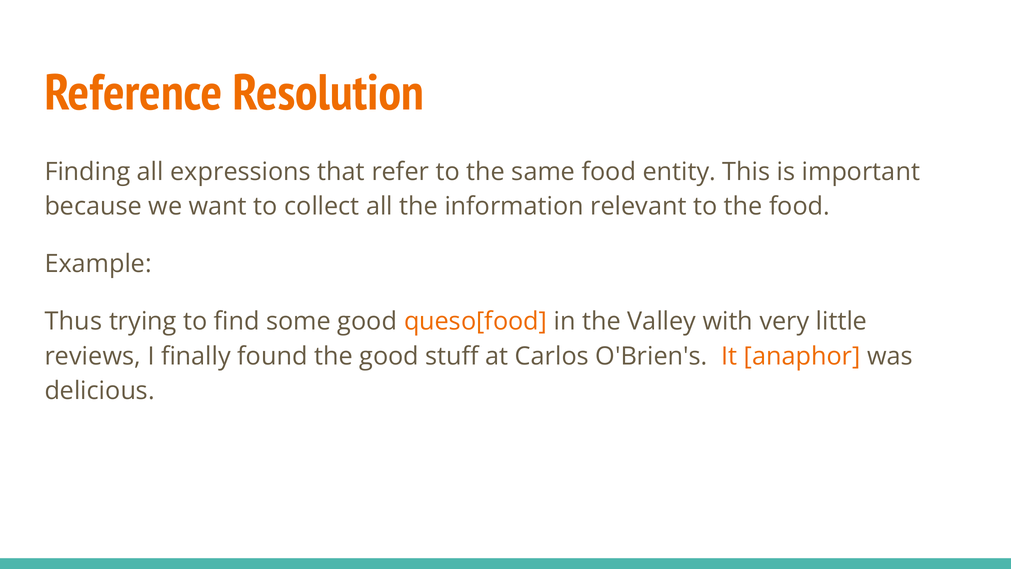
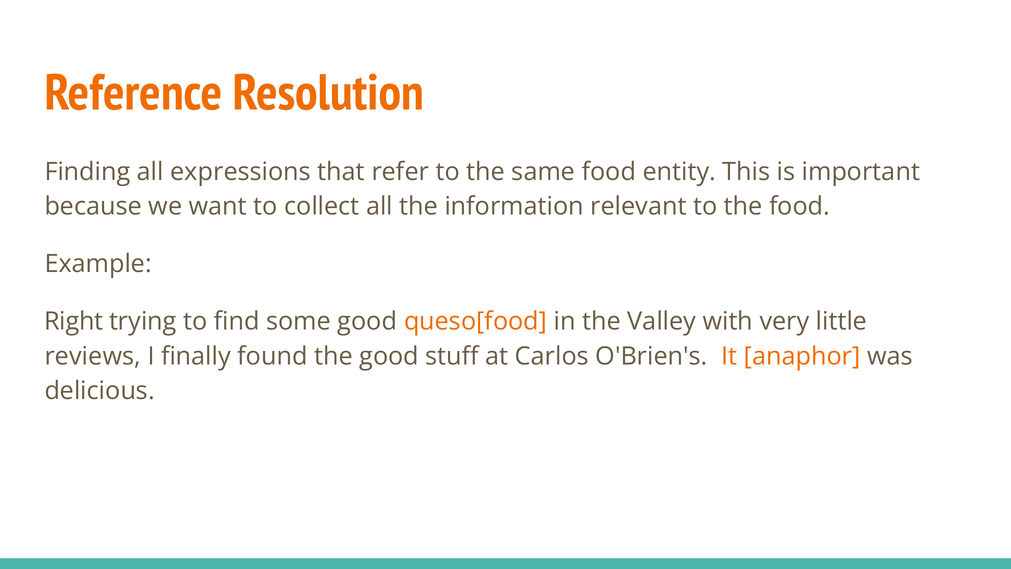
Thus: Thus -> Right
